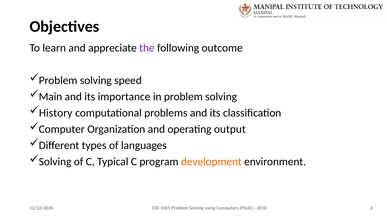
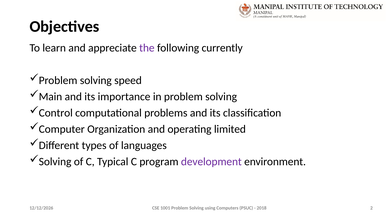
outcome: outcome -> currently
History: History -> Control
output: output -> limited
development colour: orange -> purple
